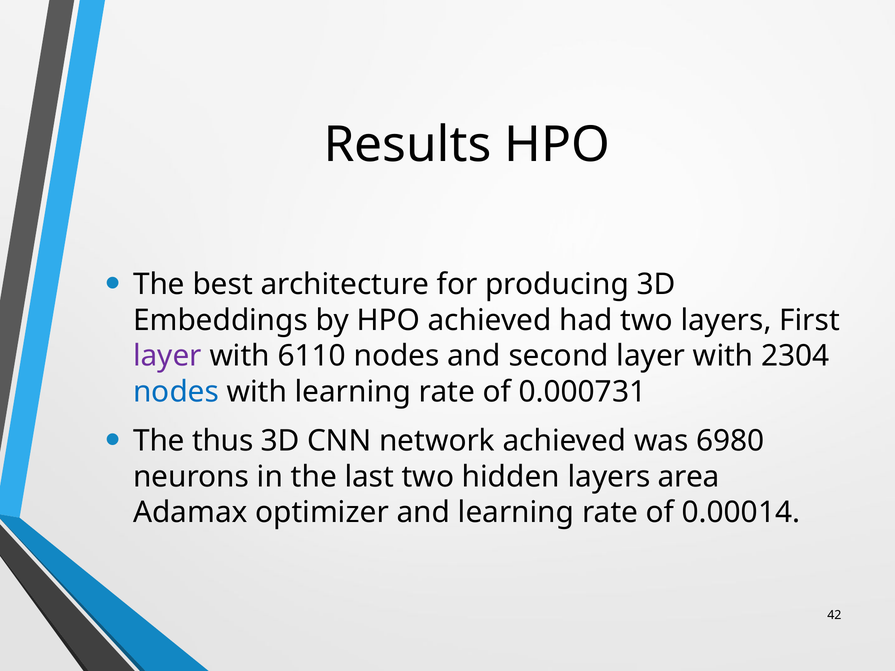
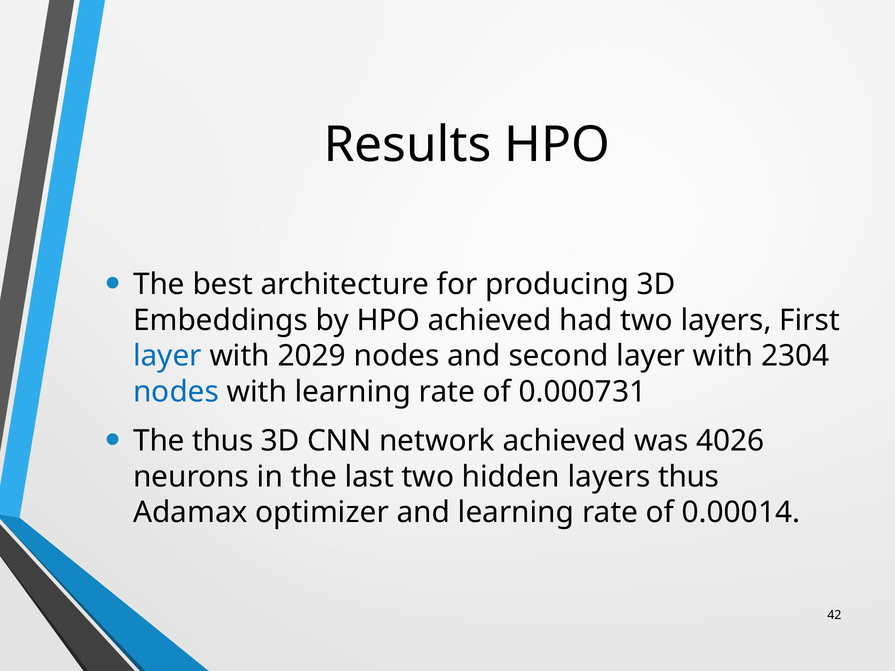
layer at (167, 356) colour: purple -> blue
6110: 6110 -> 2029
6980: 6980 -> 4026
layers area: area -> thus
